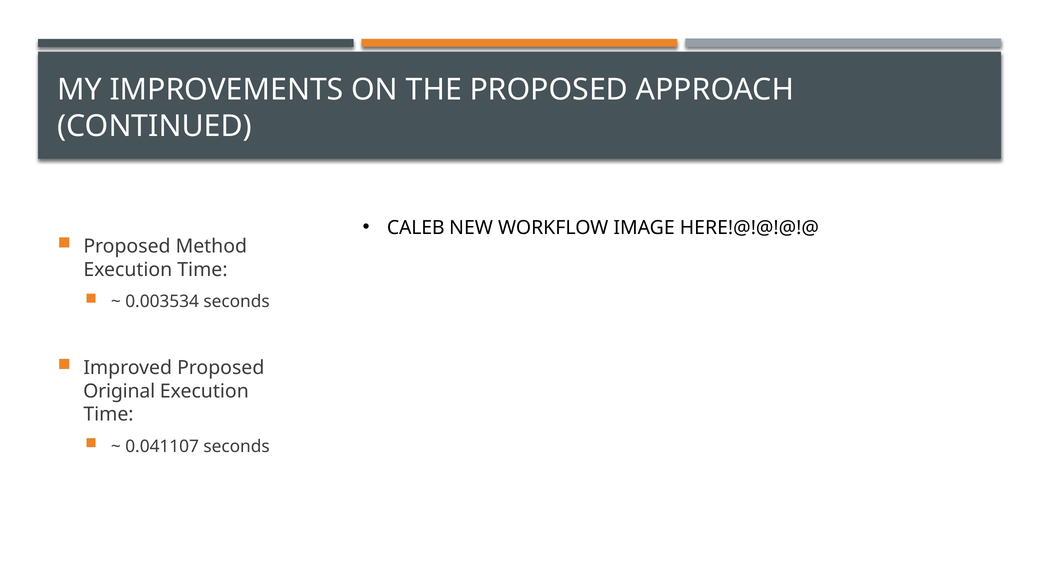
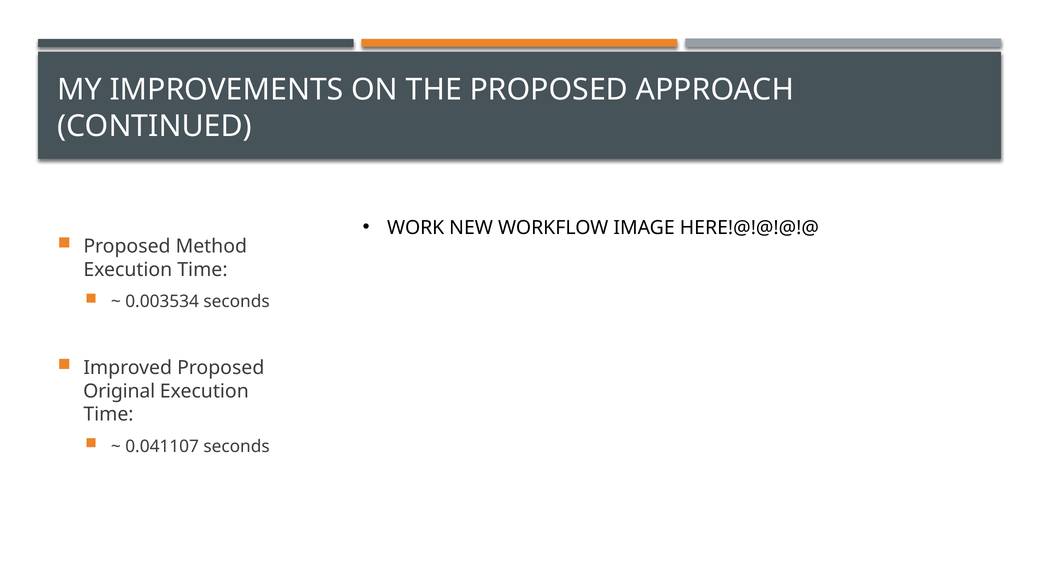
CALEB: CALEB -> WORK
